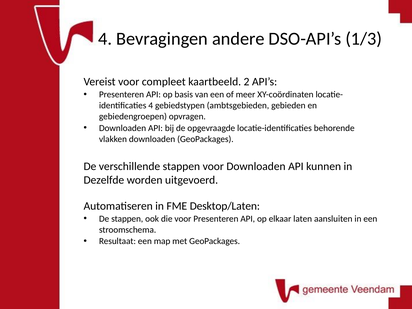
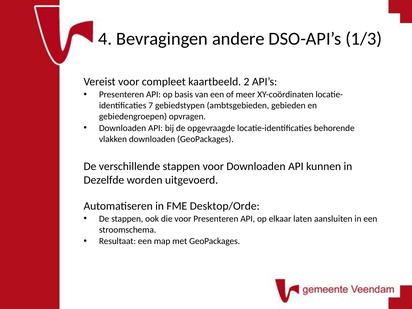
4 at (151, 106): 4 -> 7
Desktop/Laten: Desktop/Laten -> Desktop/Orde
